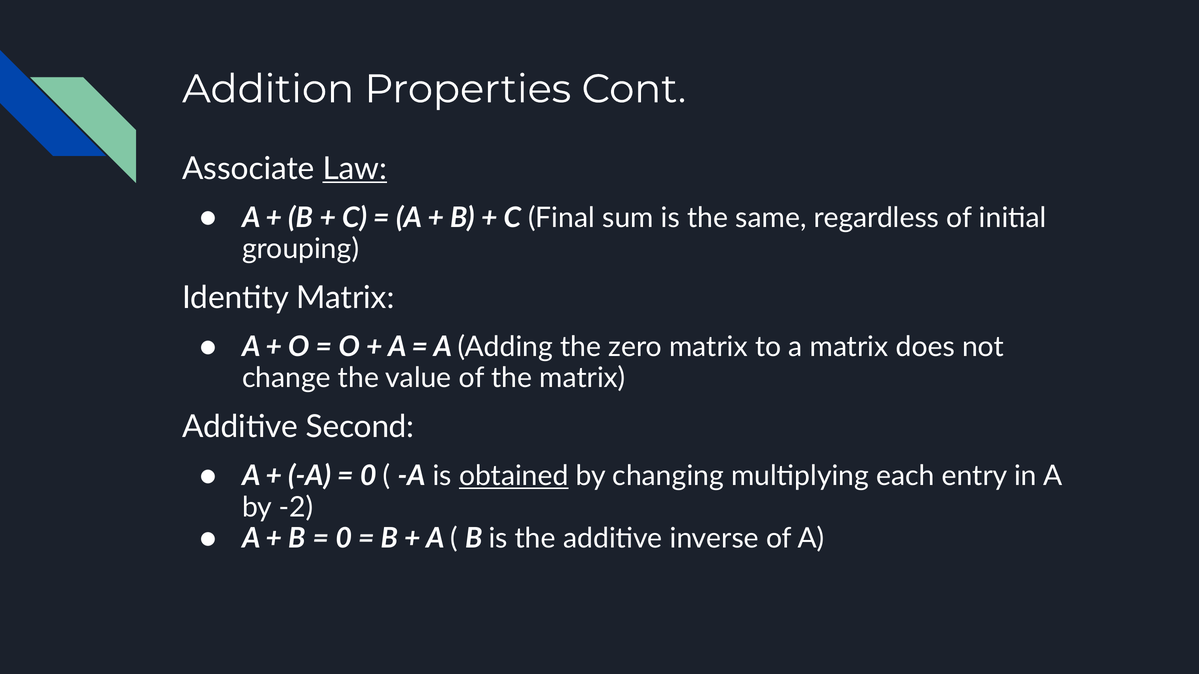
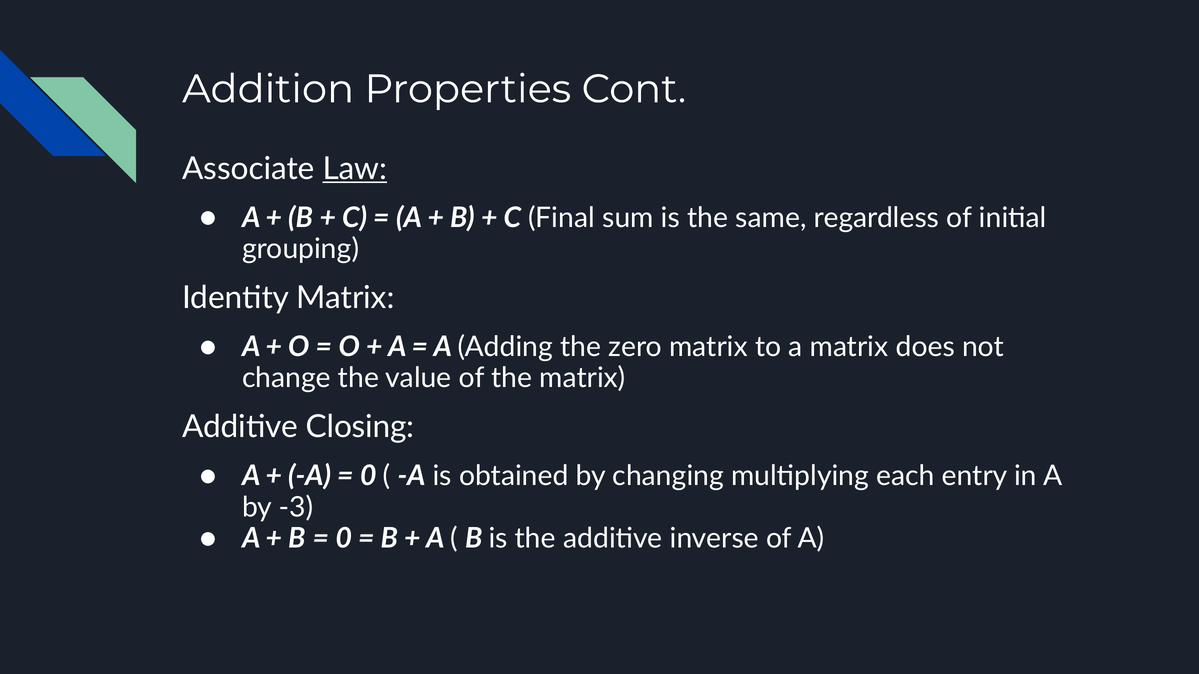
Second: Second -> Closing
obtained underline: present -> none
-2: -2 -> -3
